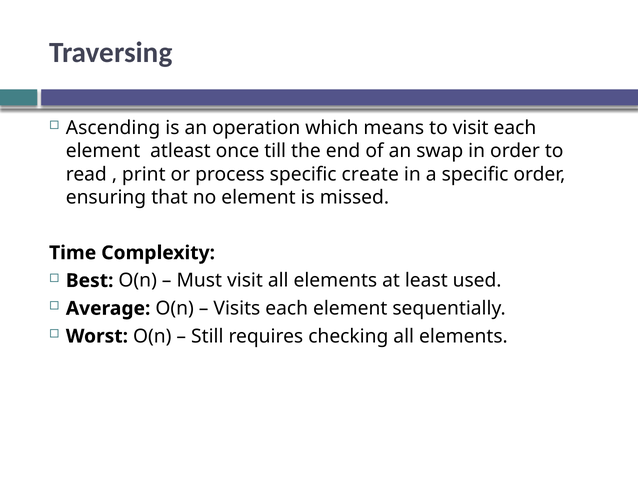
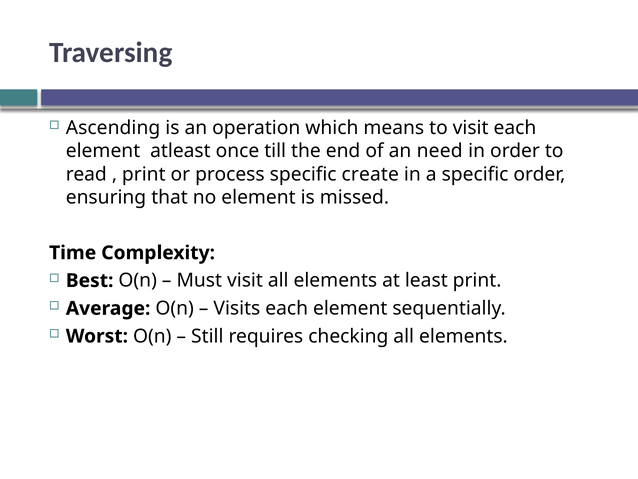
swap: swap -> need
least used: used -> print
